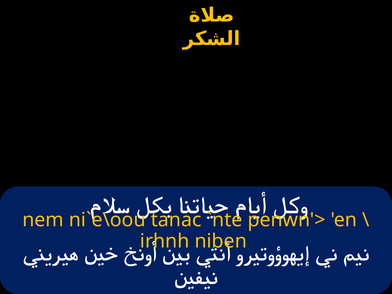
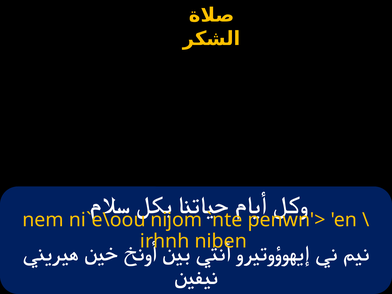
tanac: tanac -> nijom
